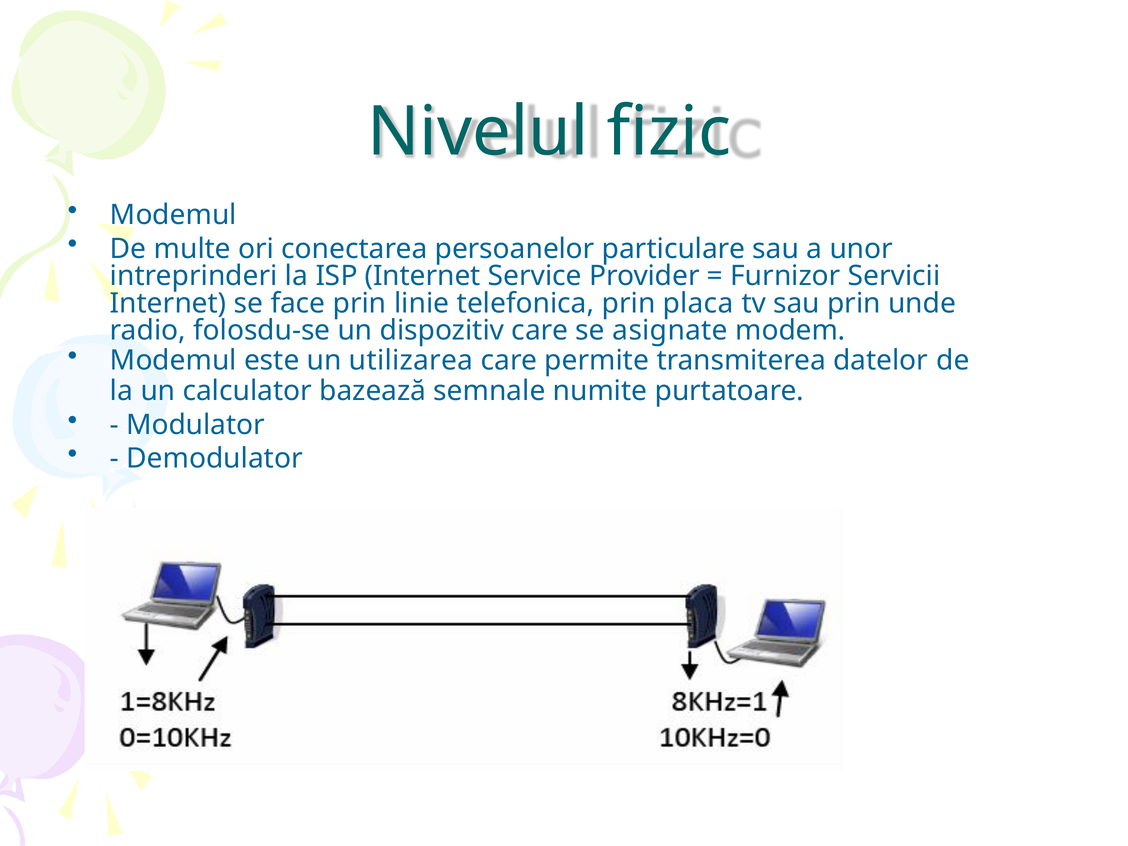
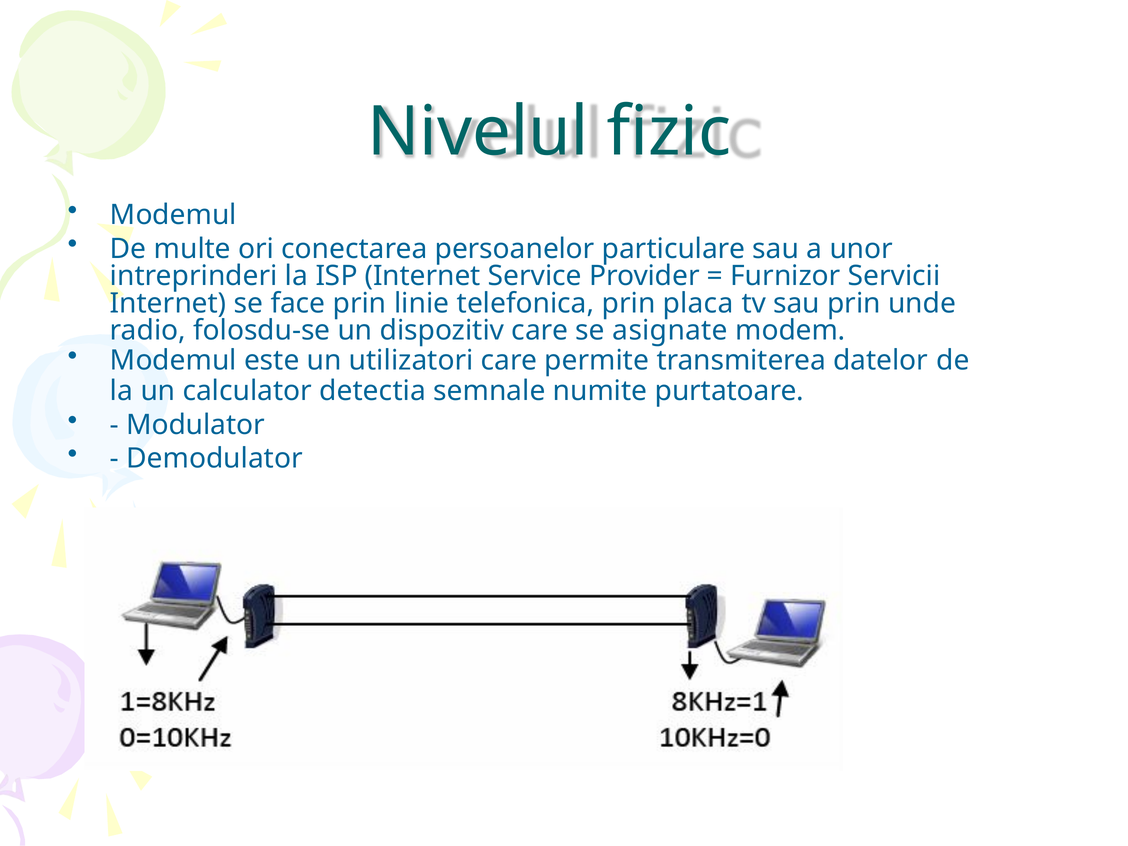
utilizarea: utilizarea -> utilizatori
bazează: bazează -> detectia
